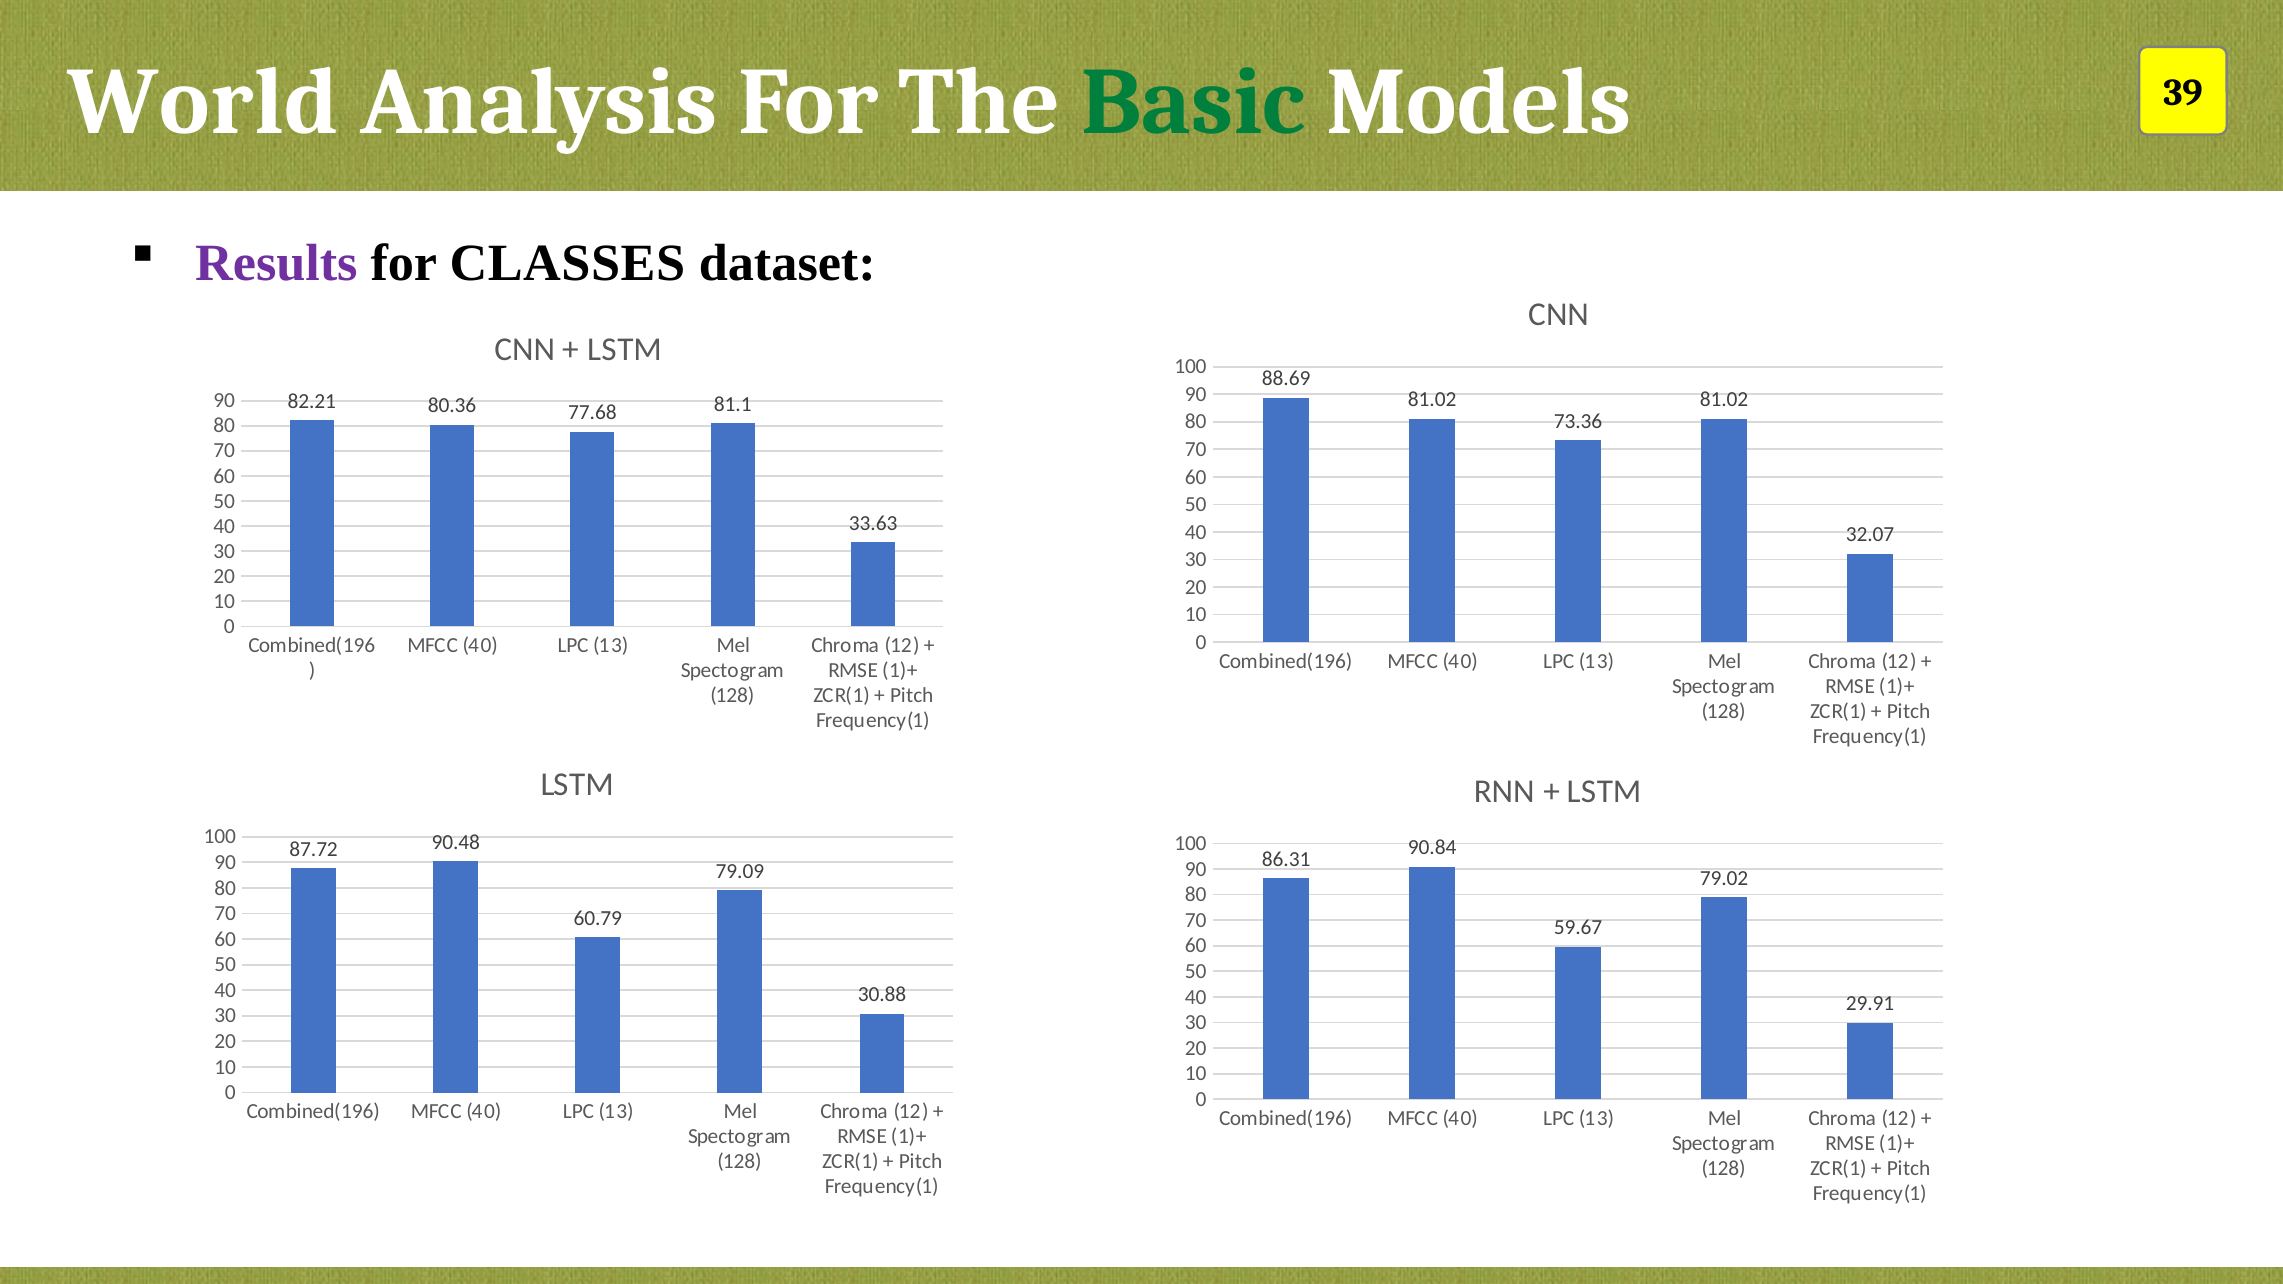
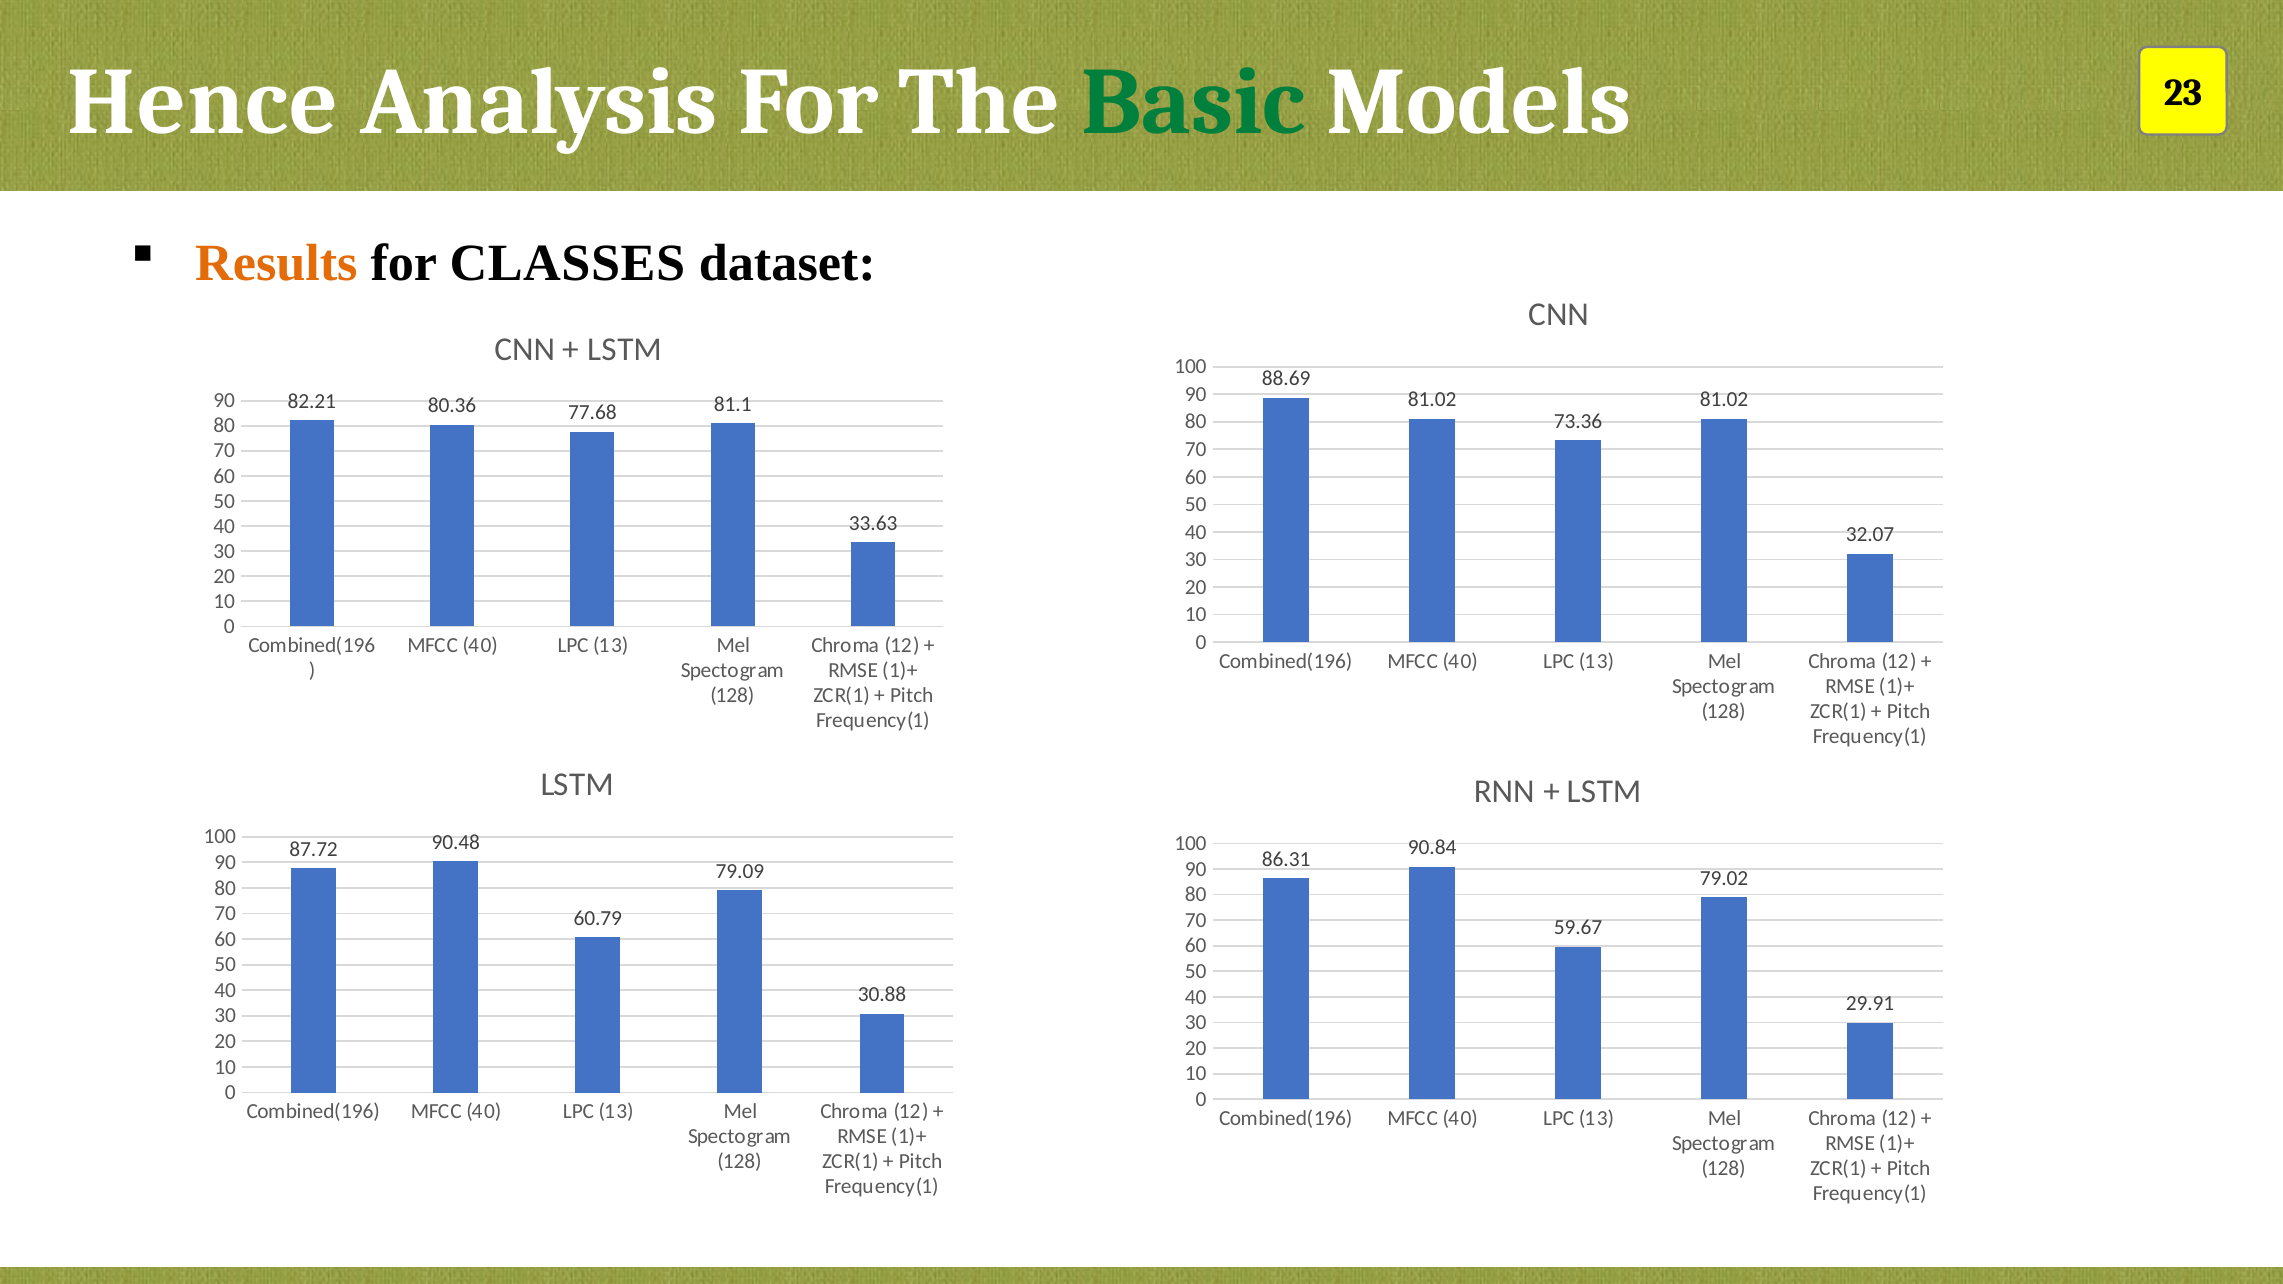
World: World -> Hence
39: 39 -> 23
Results colour: purple -> orange
